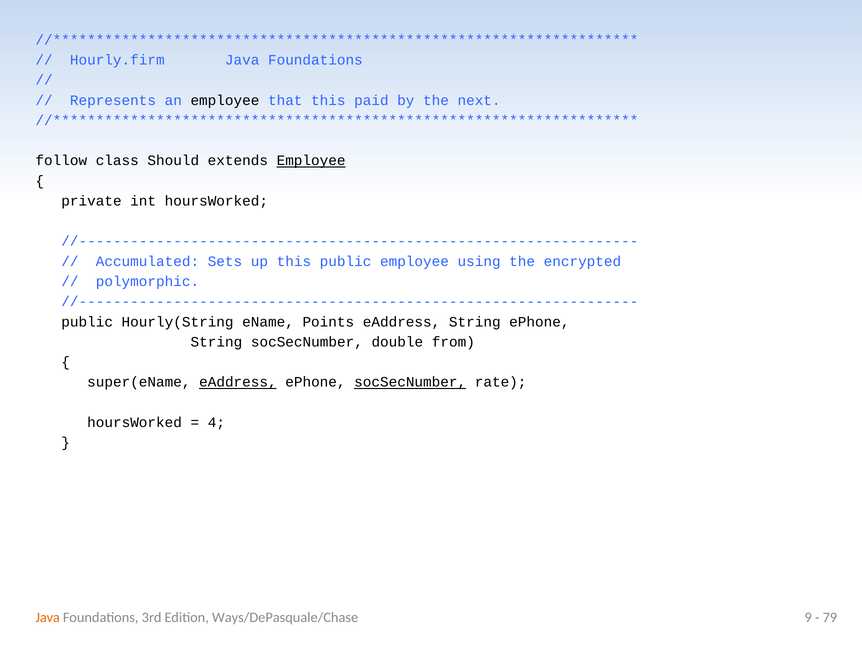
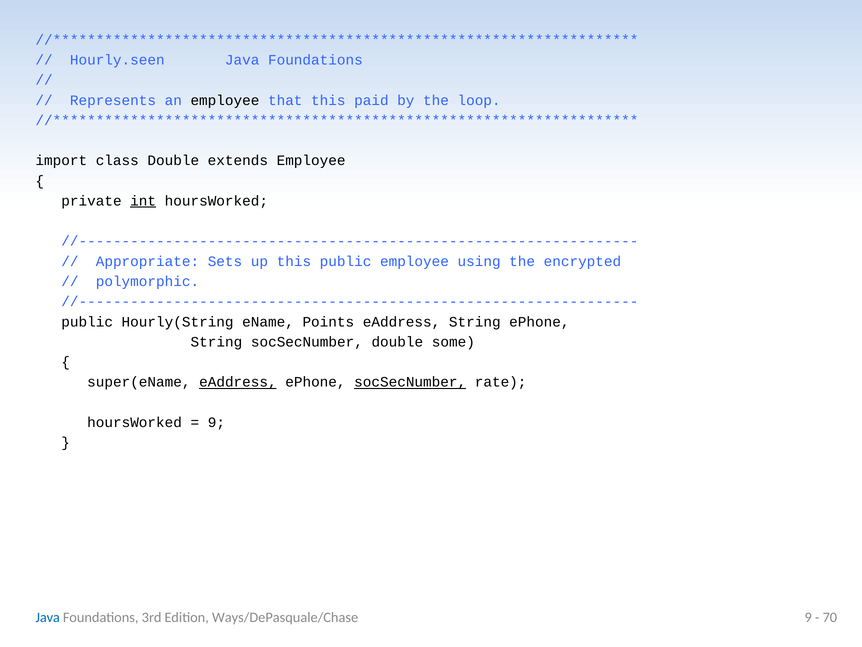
Hourly.firm: Hourly.firm -> Hourly.seen
next: next -> loop
follow: follow -> import
class Should: Should -> Double
Employee at (311, 161) underline: present -> none
int underline: none -> present
Accumulated: Accumulated -> Appropriate
from: from -> some
4 at (216, 422): 4 -> 9
Java at (48, 617) colour: orange -> blue
79: 79 -> 70
